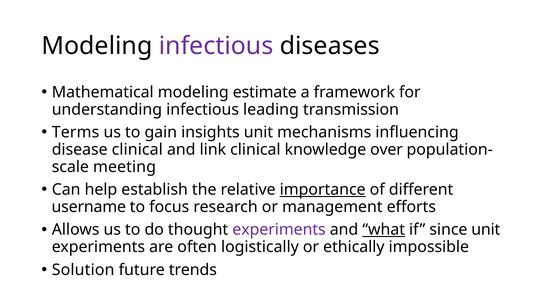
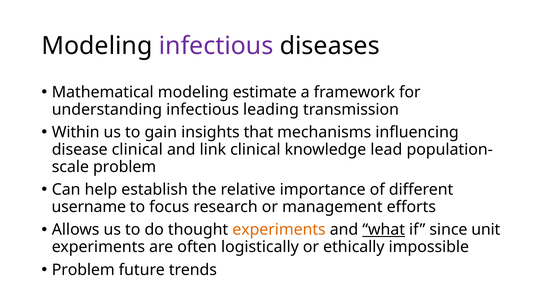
Terms: Terms -> Within
insights unit: unit -> that
over: over -> lead
meeting at (124, 167): meeting -> problem
importance underline: present -> none
experiments at (279, 229) colour: purple -> orange
Solution at (83, 269): Solution -> Problem
